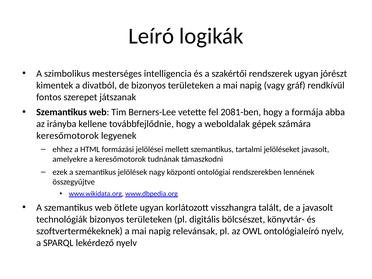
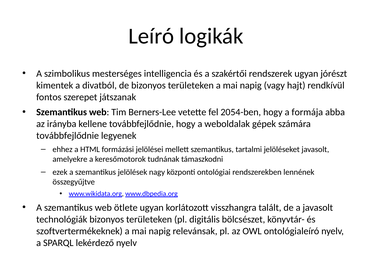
gráf: gráf -> hajt
2081-ben: 2081-ben -> 2054-ben
keresőmotorok at (68, 136): keresőmotorok -> továbbfejlődnie
